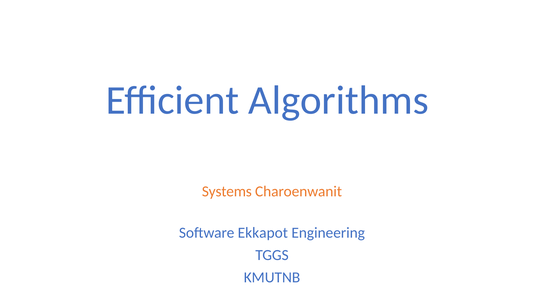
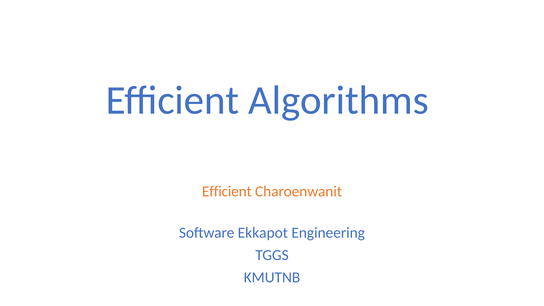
Systems at (227, 192): Systems -> Efficient
